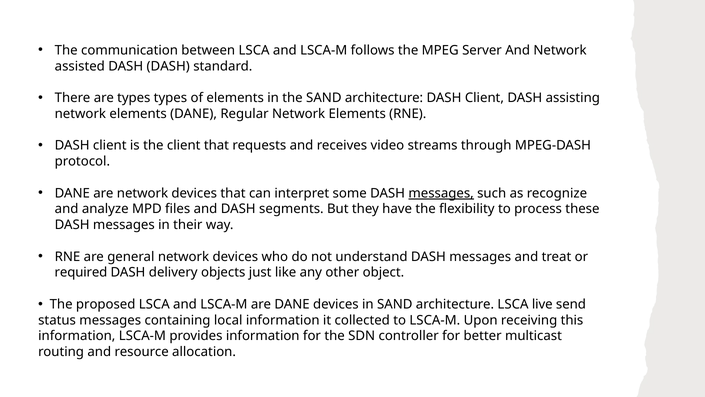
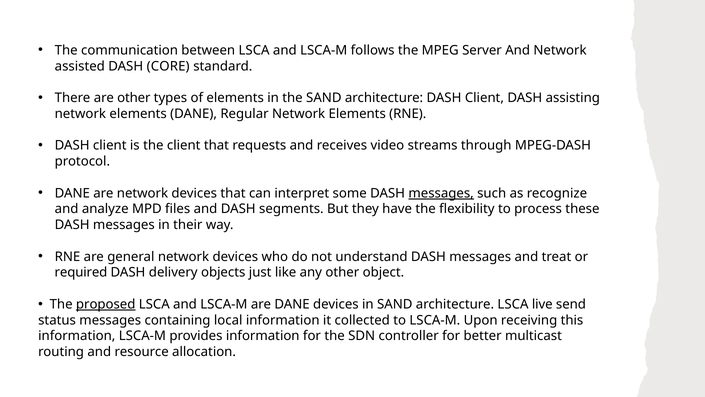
DASH DASH: DASH -> CORE
are types: types -> other
proposed underline: none -> present
